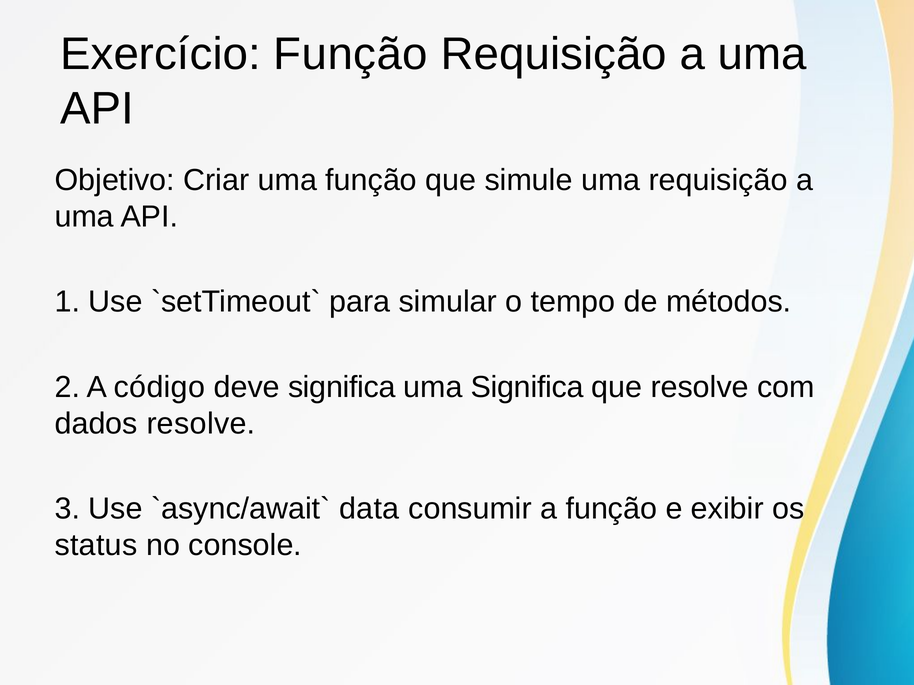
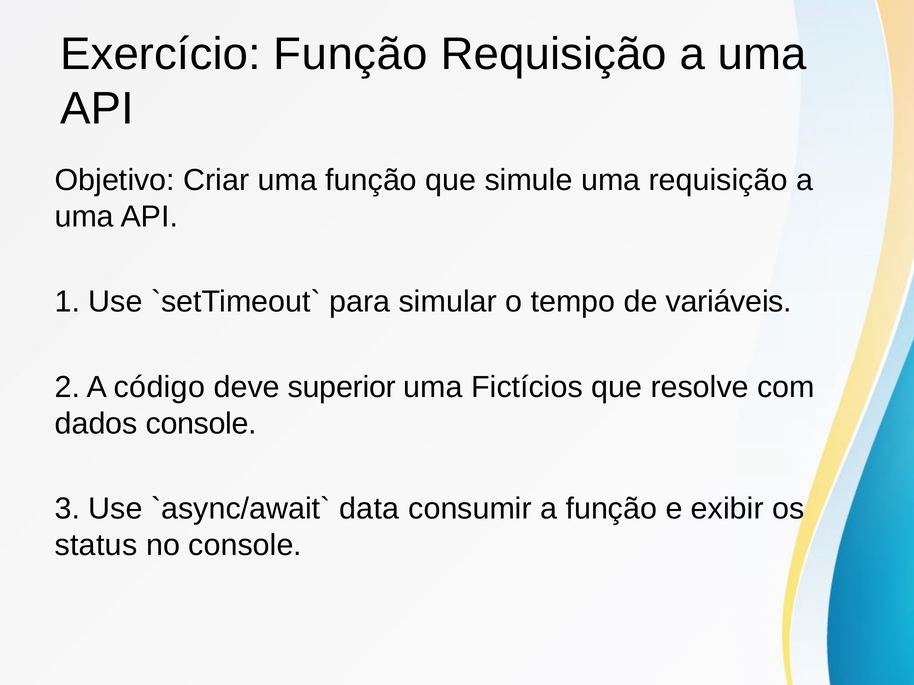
métodos: métodos -> variáveis
deve significa: significa -> superior
uma Significa: Significa -> Fictícios
dados resolve: resolve -> console
